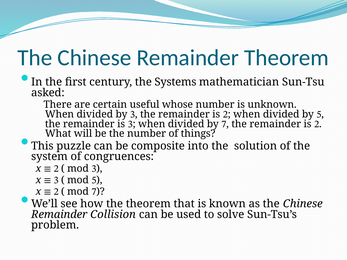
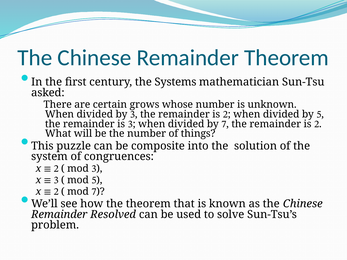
useful: useful -> grows
Collision: Collision -> Resolved
